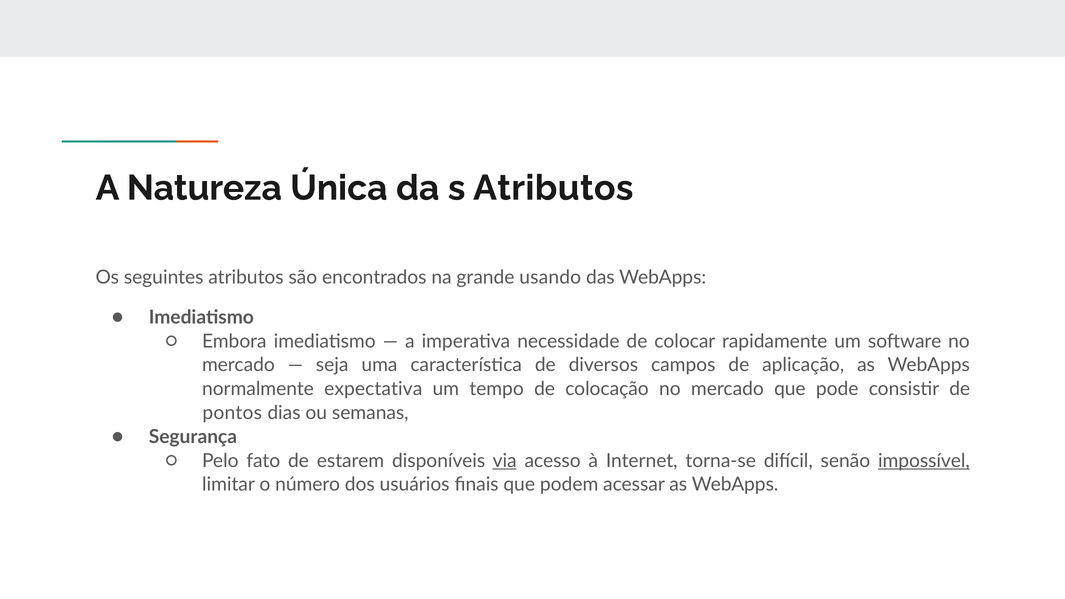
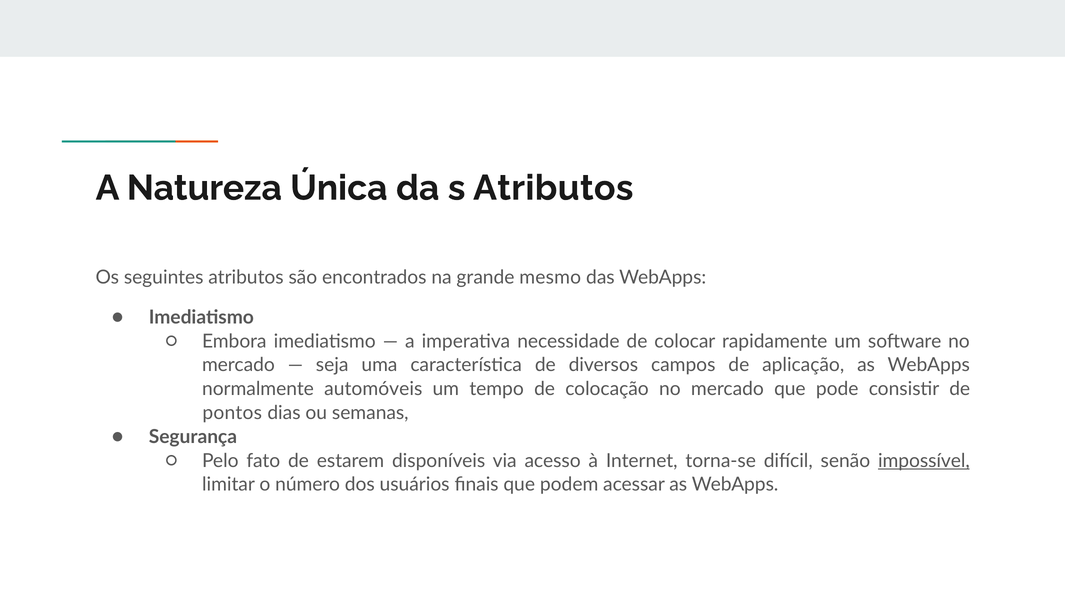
usando: usando -> mesmo
expectativa: expectativa -> automóveis
via underline: present -> none
